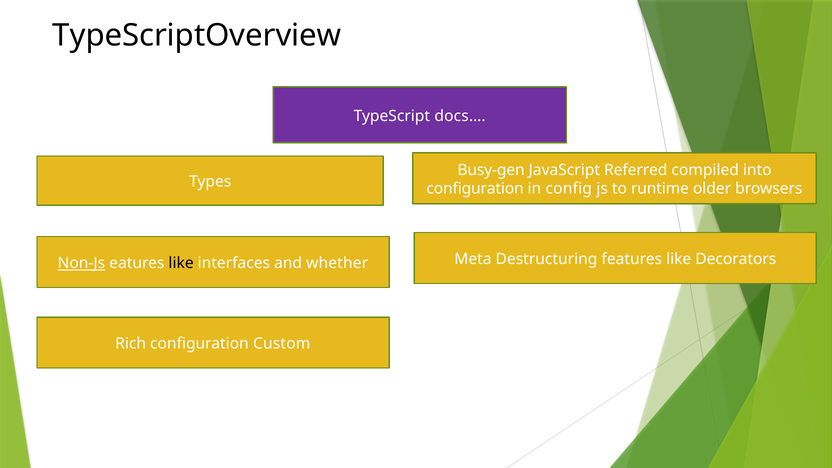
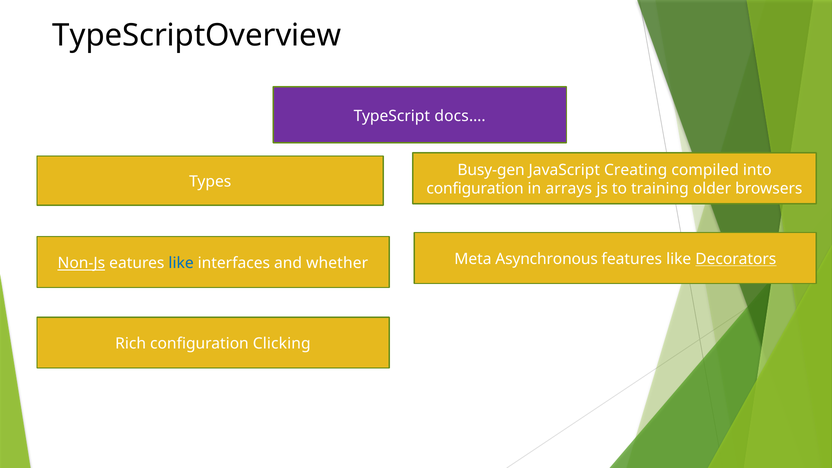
Referred: Referred -> Creating
config: config -> arrays
runtime: runtime -> training
like at (181, 263) colour: black -> blue
Destructuring: Destructuring -> Asynchronous
Decorators underline: none -> present
Custom: Custom -> Clicking
